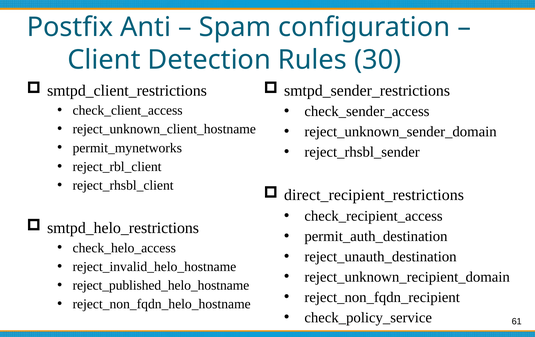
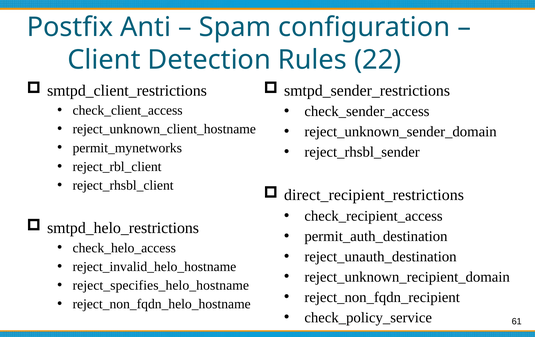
30: 30 -> 22
reject_published_helo_hostname: reject_published_helo_hostname -> reject_specifies_helo_hostname
